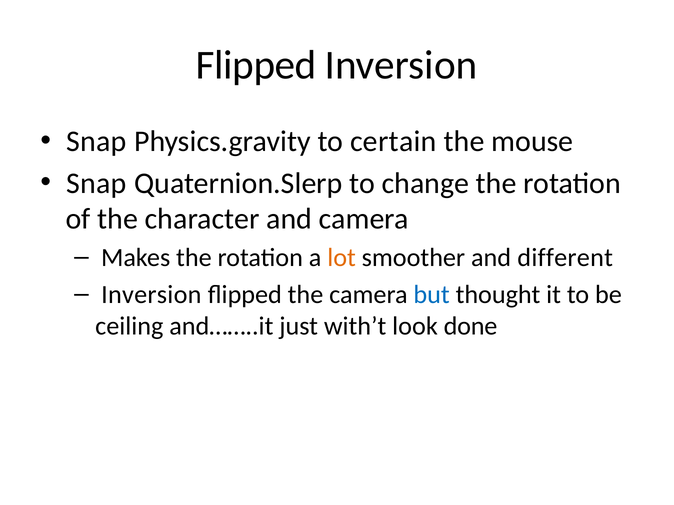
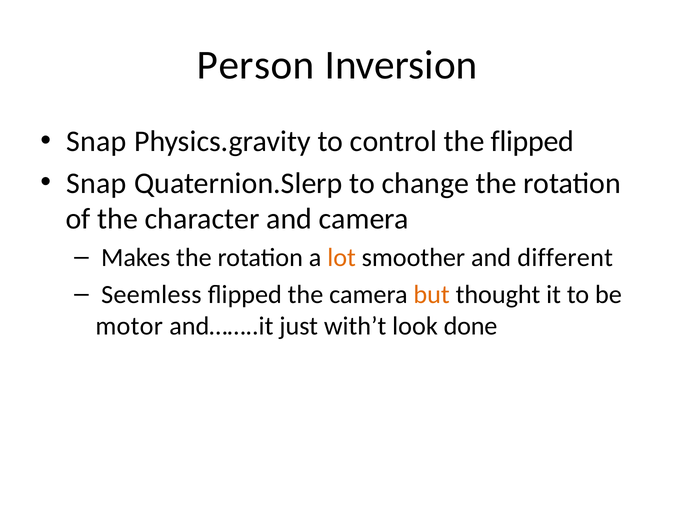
Flipped at (256, 65): Flipped -> Person
certain: certain -> control
the mouse: mouse -> flipped
Inversion at (151, 295): Inversion -> Seemless
but colour: blue -> orange
ceiling: ceiling -> motor
